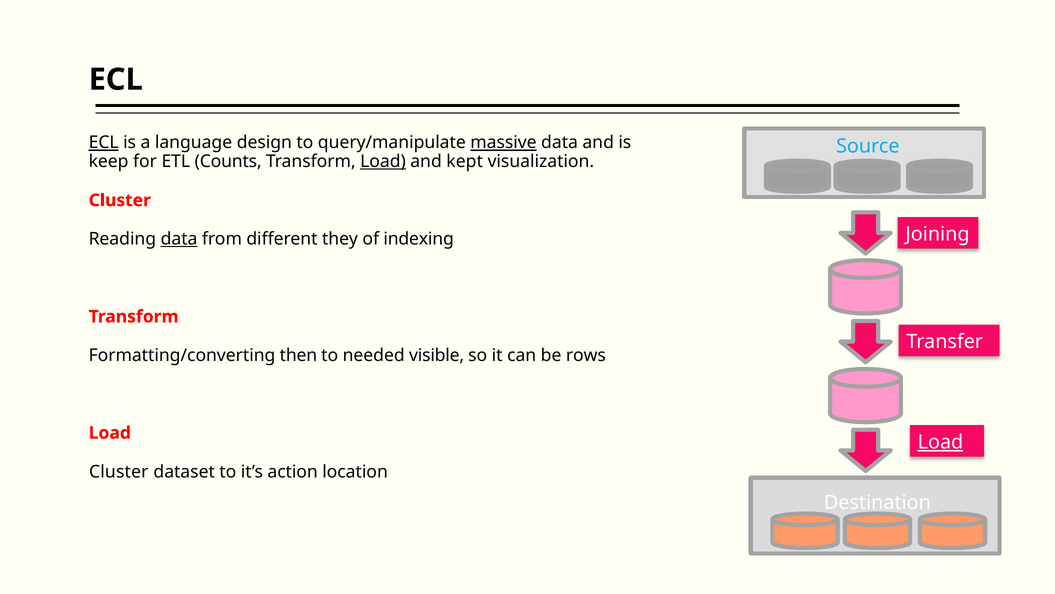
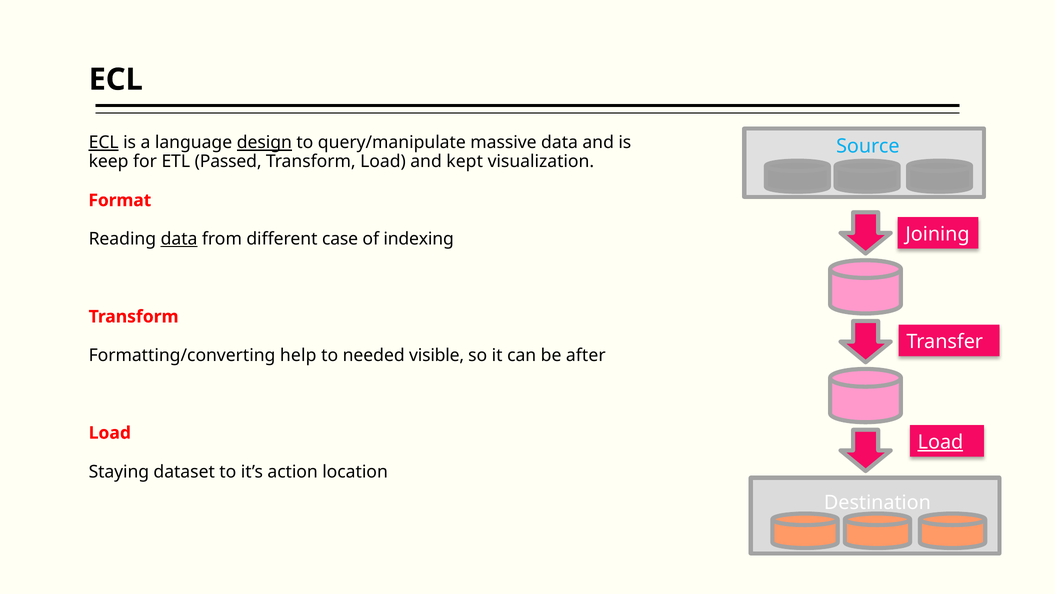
design underline: none -> present
massive underline: present -> none
Counts: Counts -> Passed
Load at (383, 161) underline: present -> none
Cluster at (120, 200): Cluster -> Format
they: they -> case
then: then -> help
rows: rows -> after
Cluster at (119, 471): Cluster -> Staying
